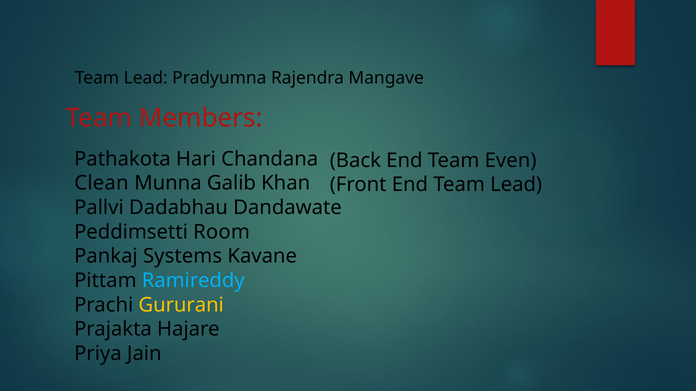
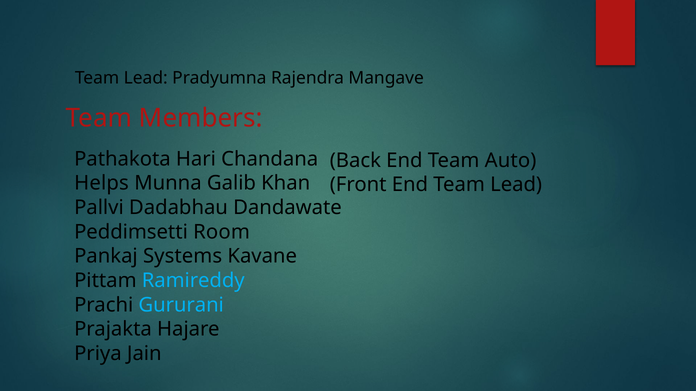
Even: Even -> Auto
Clean: Clean -> Helps
Gururani colour: yellow -> light blue
